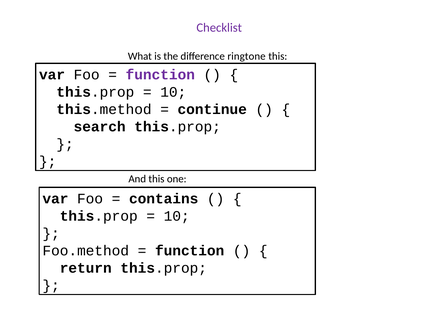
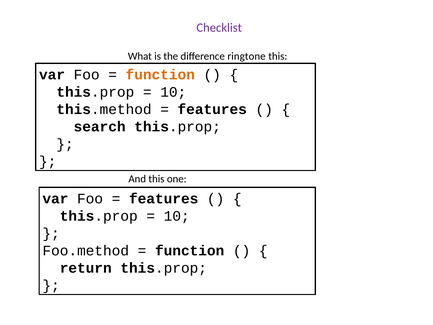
function at (160, 75) colour: purple -> orange
continue at (212, 109): continue -> features
contains at (164, 198): contains -> features
